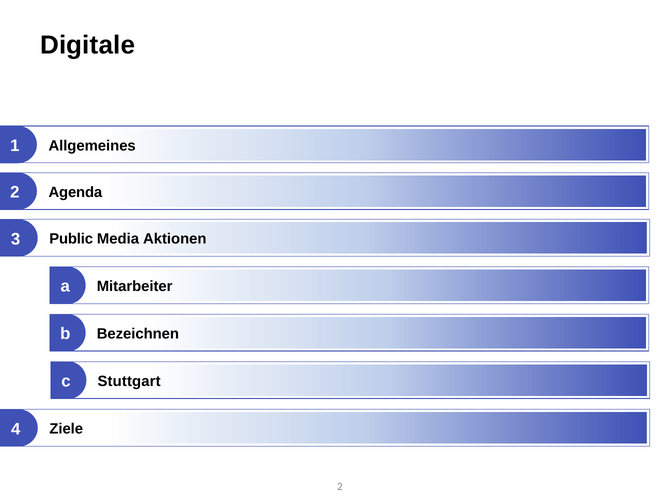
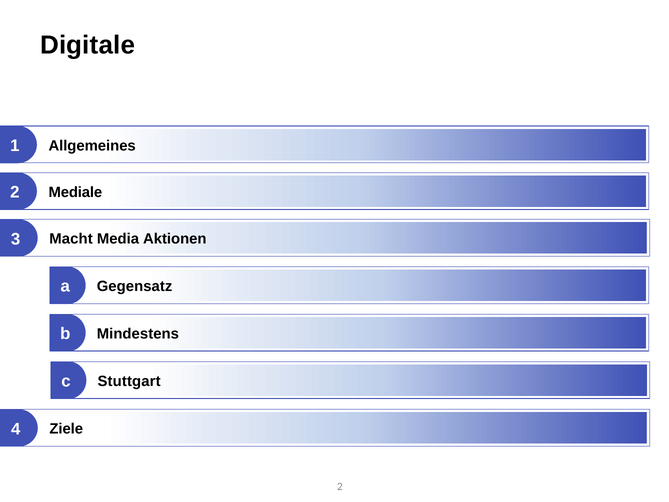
Agenda: Agenda -> Mediale
Public: Public -> Macht
Mitarbeiter: Mitarbeiter -> Gegensatz
Bezeichnen: Bezeichnen -> Mindestens
